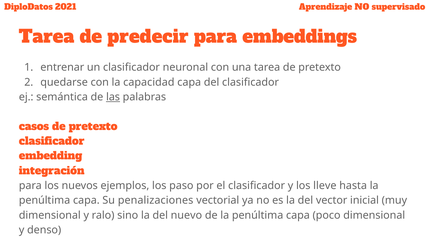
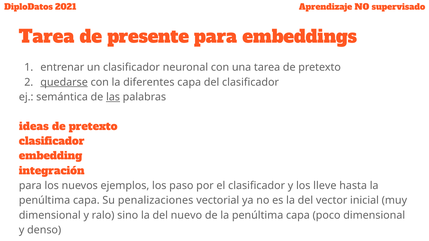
predecir: predecir -> presente
quedarse underline: none -> present
capacidad: capacidad -> diferentes
casos: casos -> ideas
